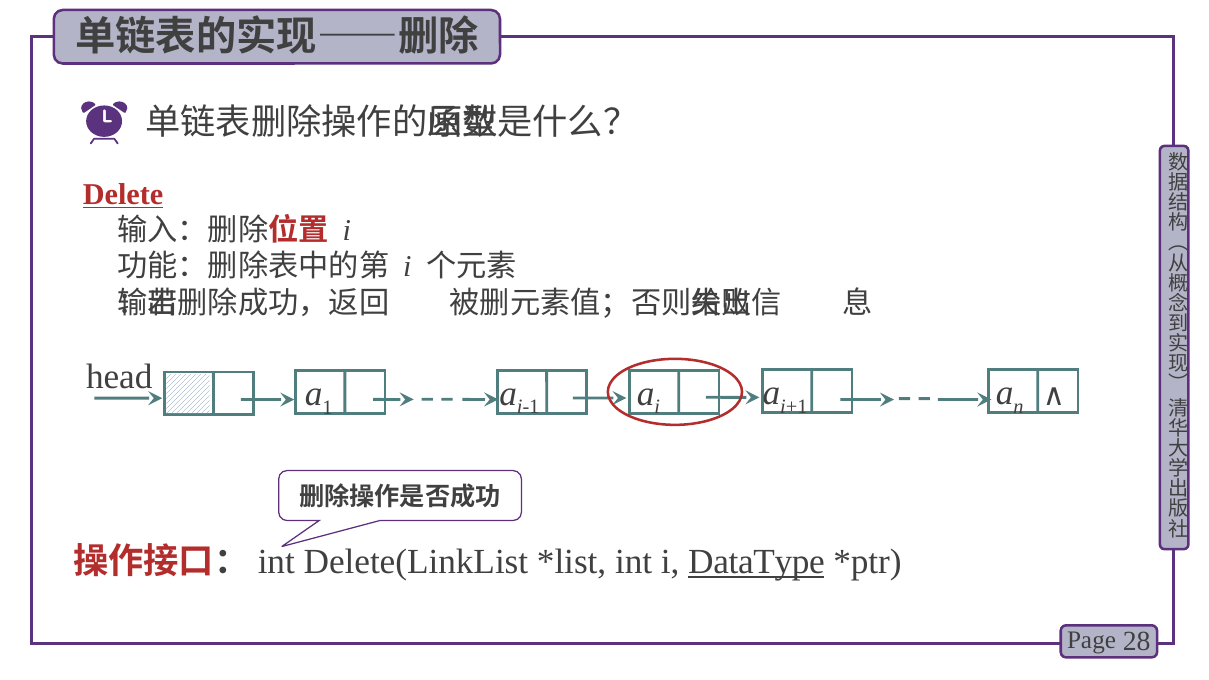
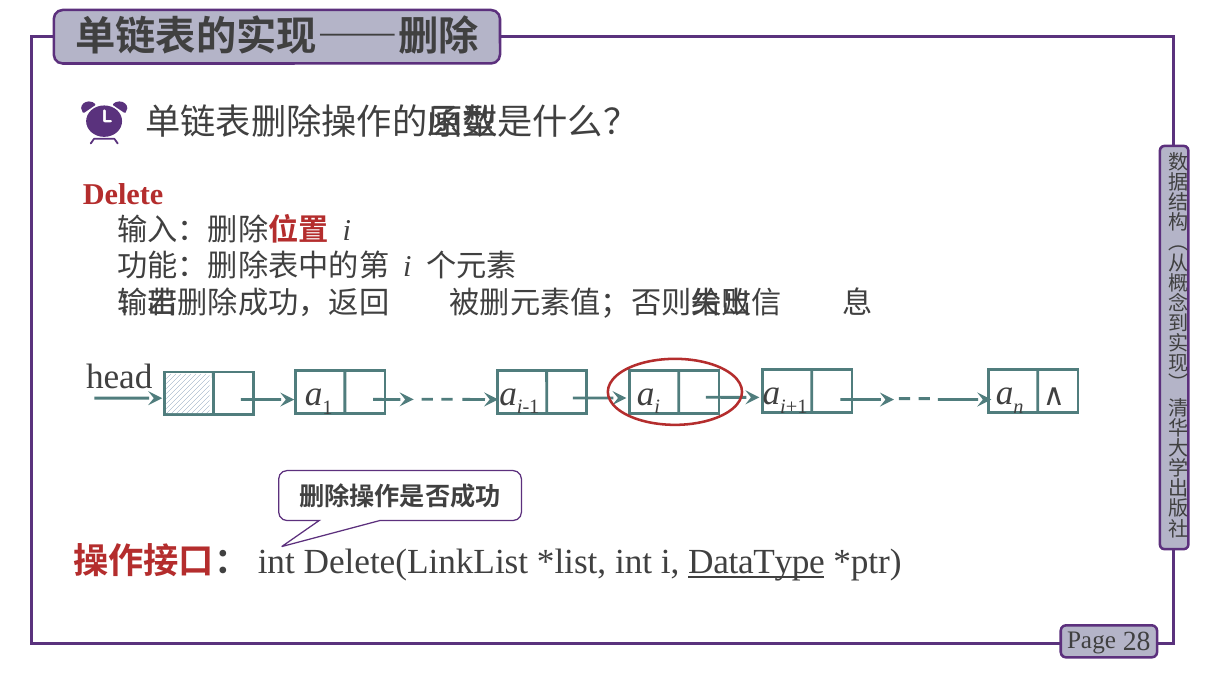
Delete underline: present -> none
